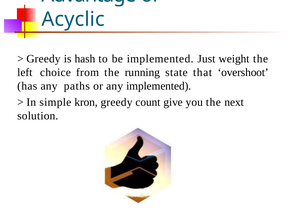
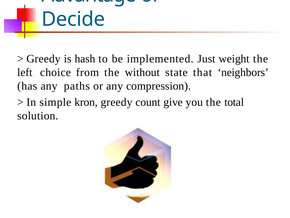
Acyclic: Acyclic -> Decide
running: running -> without
overshoot: overshoot -> neighbors
any implemented: implemented -> compression
next: next -> total
